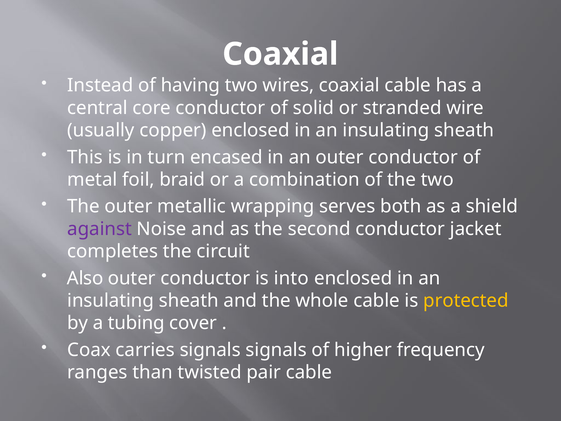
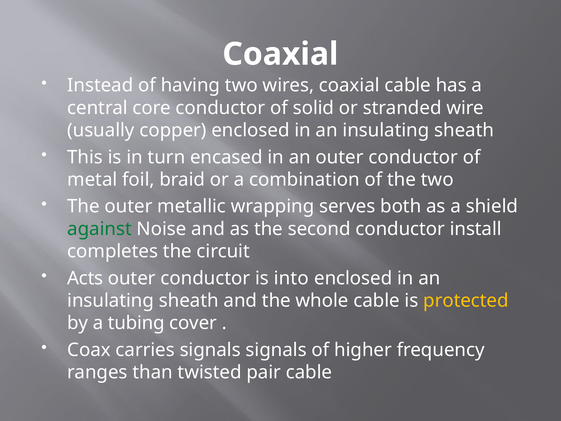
against colour: purple -> green
jacket: jacket -> install
Also: Also -> Acts
